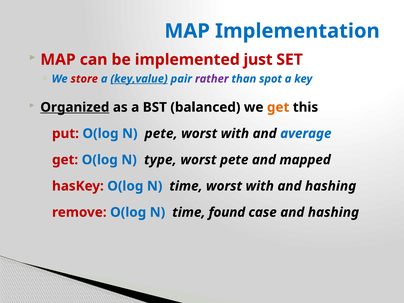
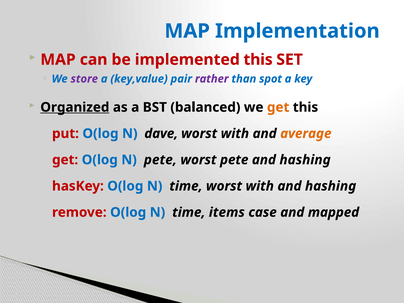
implemented just: just -> this
store colour: red -> purple
key,value underline: present -> none
N pete: pete -> dave
average colour: blue -> orange
N type: type -> pete
mapped at (305, 160): mapped -> hashing
found: found -> items
case and hashing: hashing -> mapped
